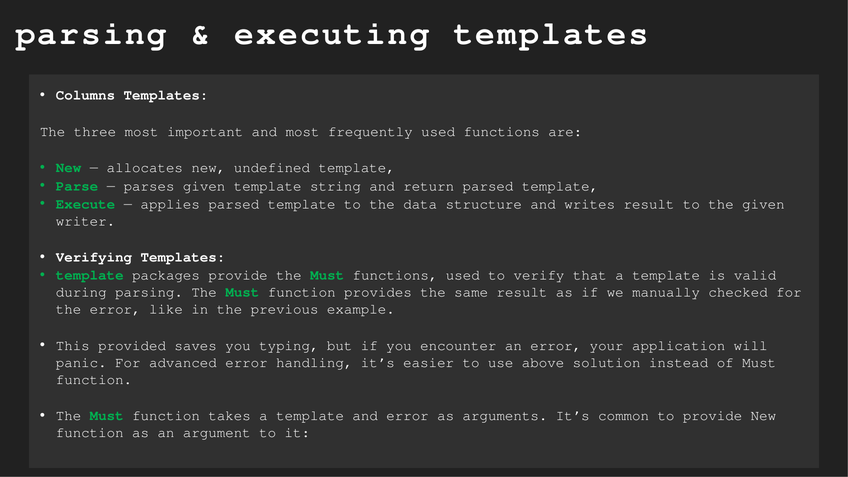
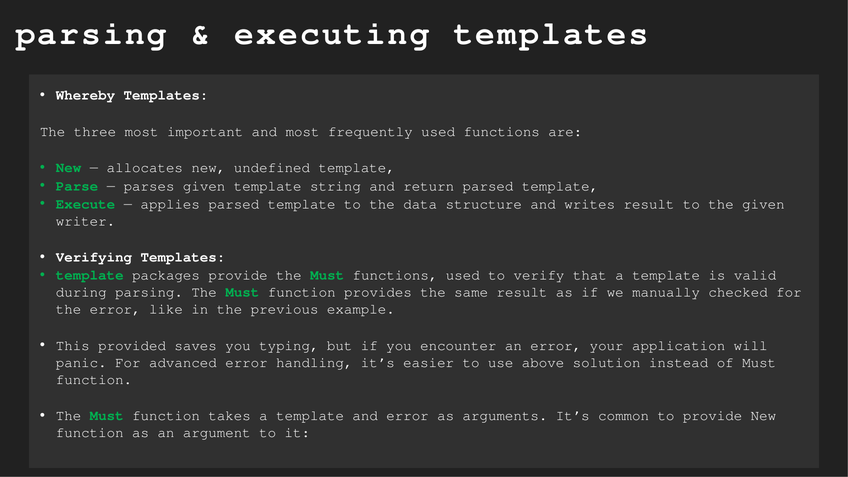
Columns: Columns -> Whereby
